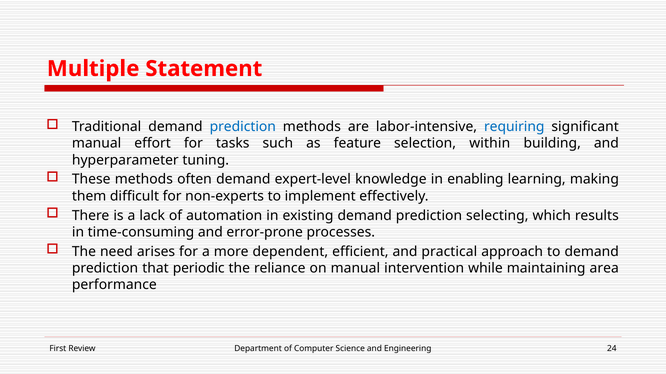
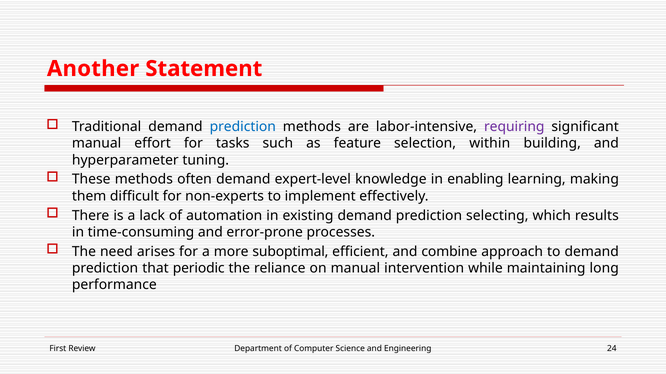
Multiple: Multiple -> Another
requiring colour: blue -> purple
dependent: dependent -> suboptimal
practical: practical -> combine
area: area -> long
